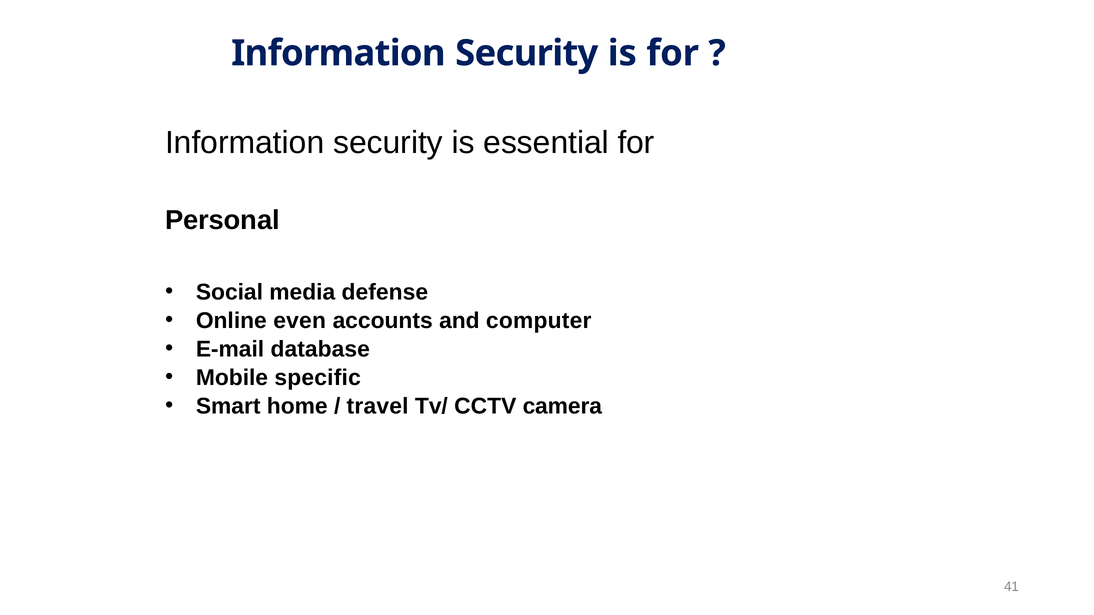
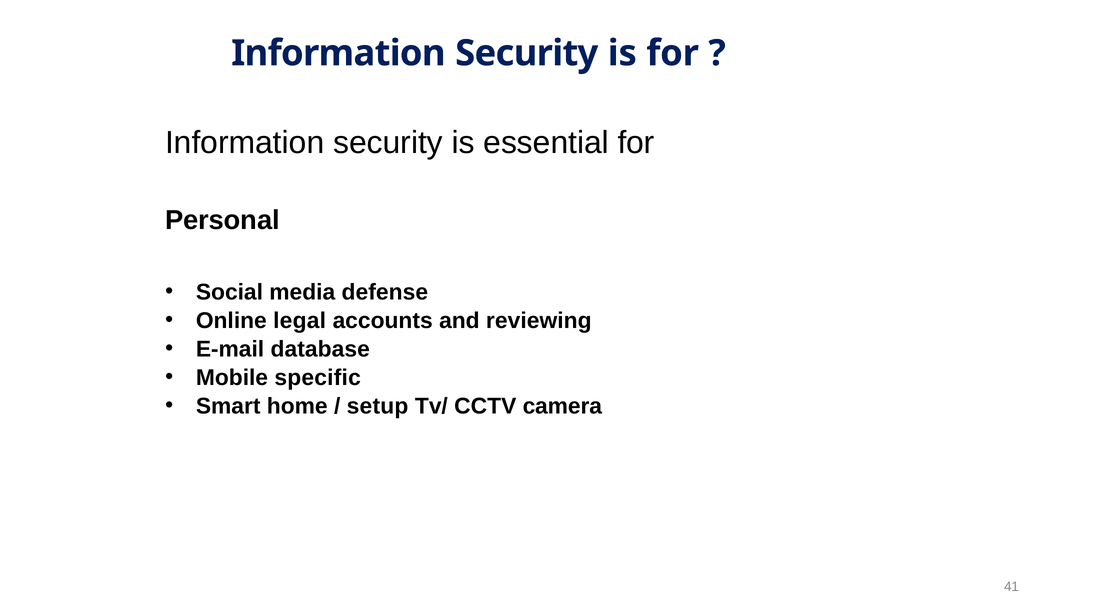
even: even -> legal
computer: computer -> reviewing
travel: travel -> setup
